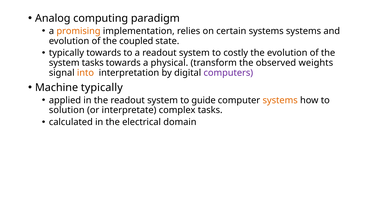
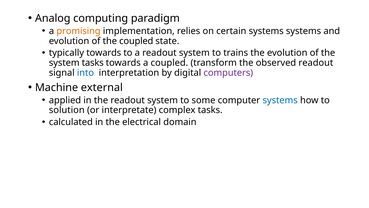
costly: costly -> trains
a physical: physical -> coupled
observed weights: weights -> readout
into colour: orange -> blue
Machine typically: typically -> external
guide: guide -> some
systems at (280, 100) colour: orange -> blue
